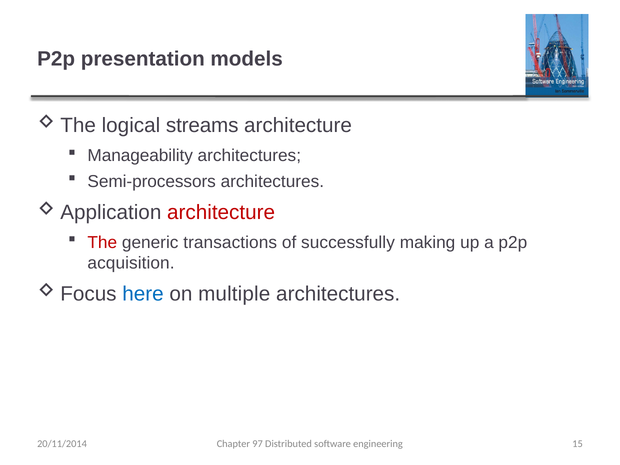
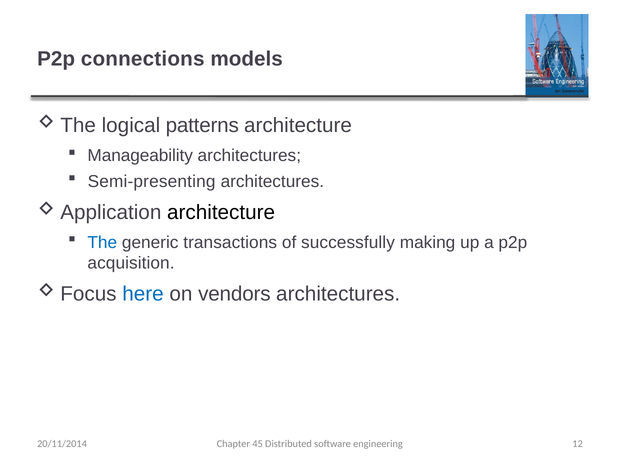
presentation: presentation -> connections
streams: streams -> patterns
Semi-processors: Semi-processors -> Semi-presenting
architecture at (221, 212) colour: red -> black
The colour: red -> blue
multiple: multiple -> vendors
97: 97 -> 45
15: 15 -> 12
